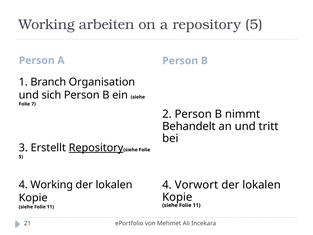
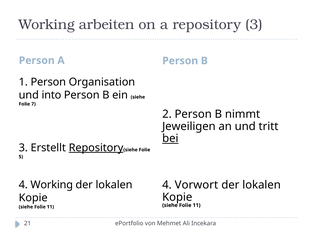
repository 5: 5 -> 3
1 Branch: Branch -> Person
sich: sich -> into
Behandelt: Behandelt -> Jeweiligen
bei underline: none -> present
